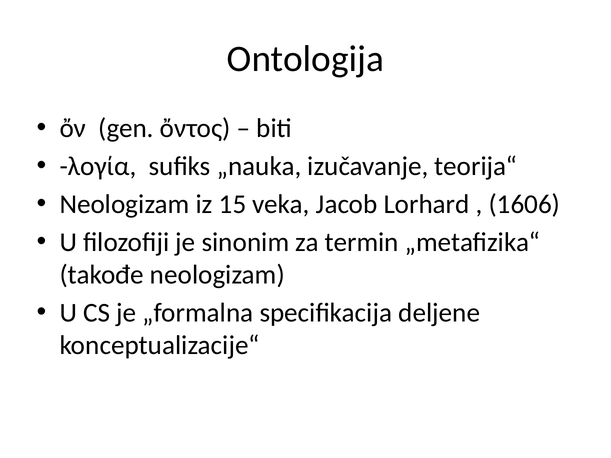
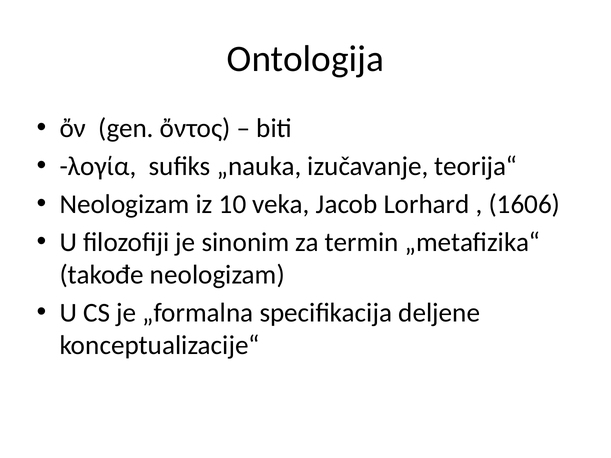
15: 15 -> 10
